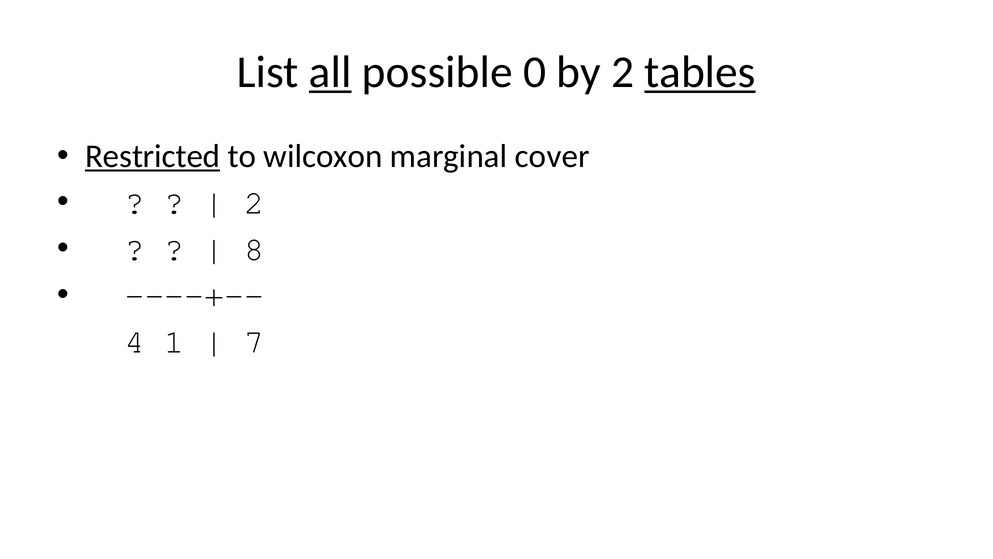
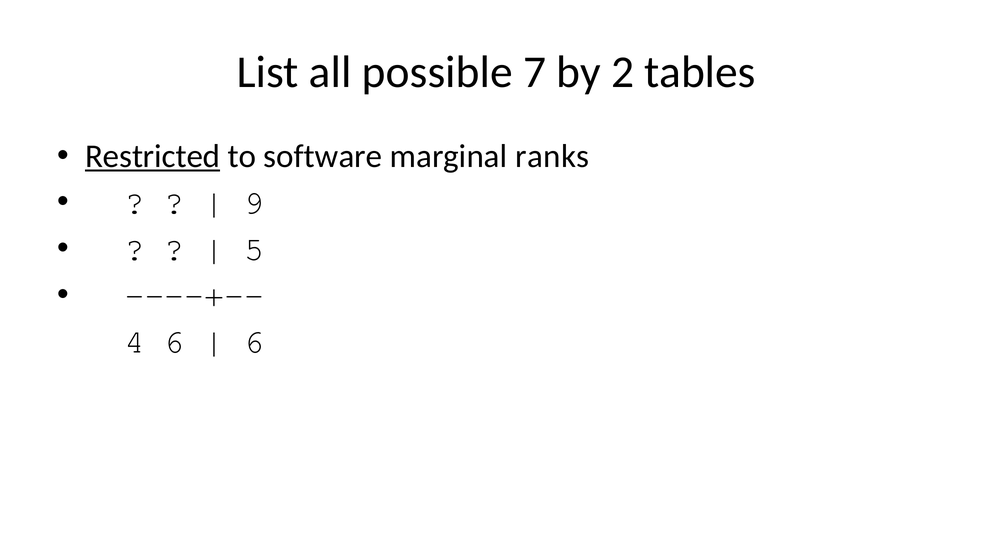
all underline: present -> none
0: 0 -> 7
tables underline: present -> none
wilcoxon: wilcoxon -> software
cover: cover -> ranks
2 at (254, 203): 2 -> 9
8: 8 -> 5
4 1: 1 -> 6
7 at (254, 342): 7 -> 6
